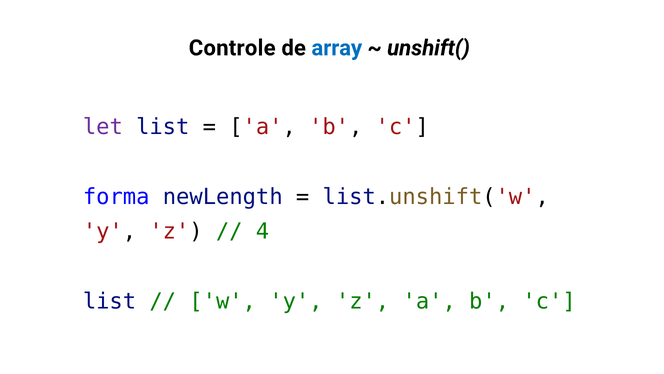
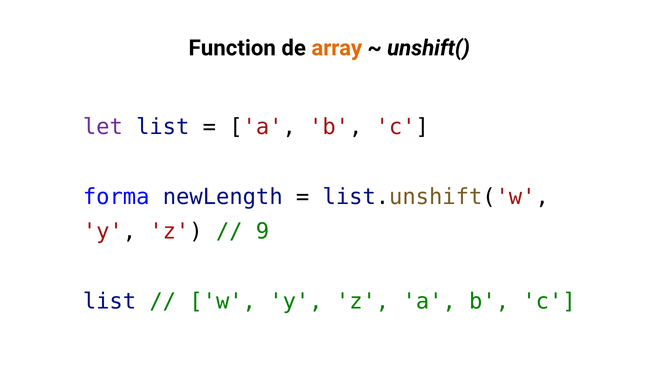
Controle: Controle -> Function
array colour: blue -> orange
4: 4 -> 9
